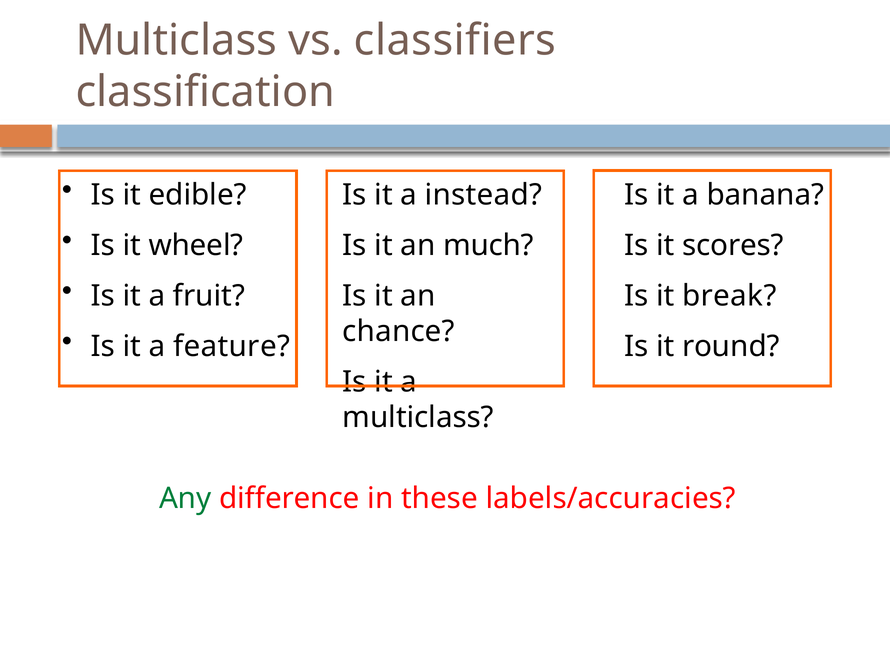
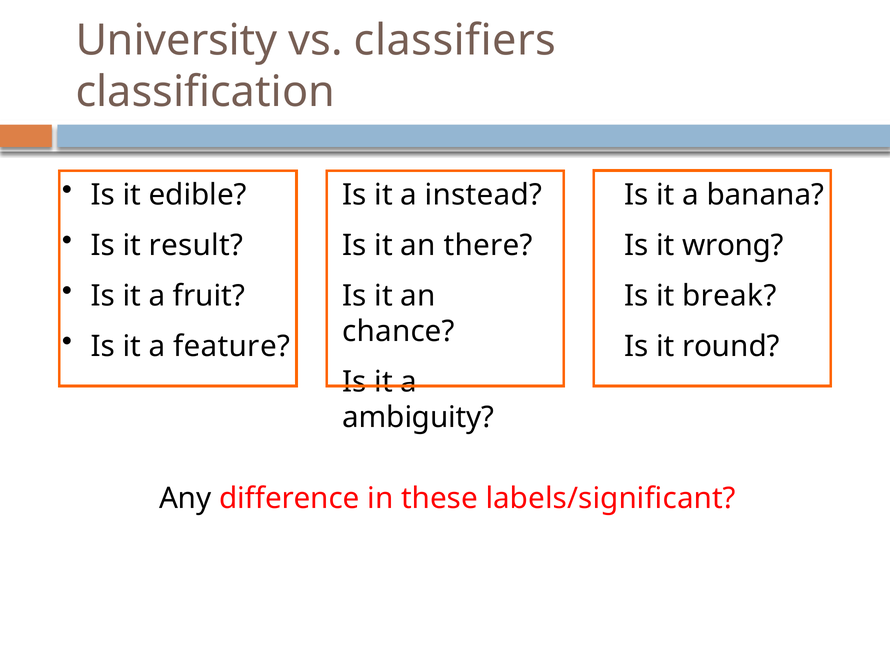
Multiclass at (176, 40): Multiclass -> University
wheel: wheel -> result
much: much -> there
scores: scores -> wrong
multiclass at (418, 417): multiclass -> ambiguity
Any colour: green -> black
labels/accuracies: labels/accuracies -> labels/significant
